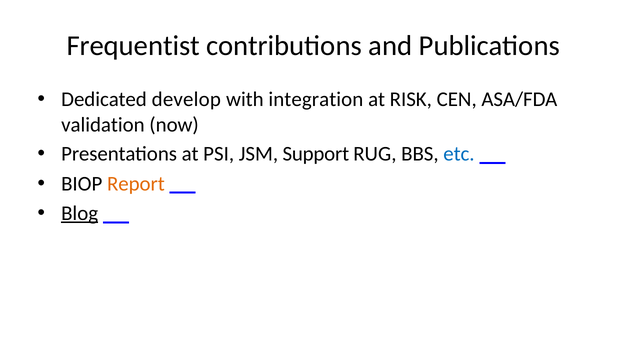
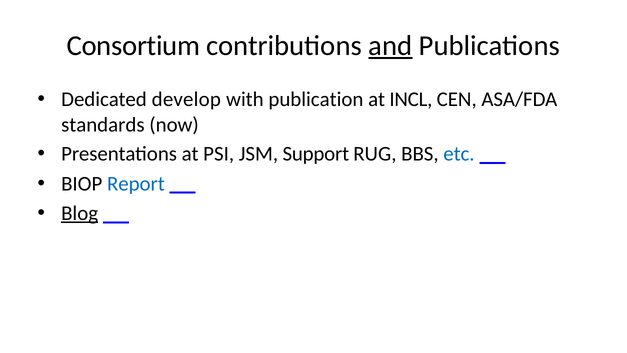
Frequentist: Frequentist -> Consortium
and underline: none -> present
integration: integration -> publication
RISK: RISK -> INCL
validation: validation -> standards
Report colour: orange -> blue
